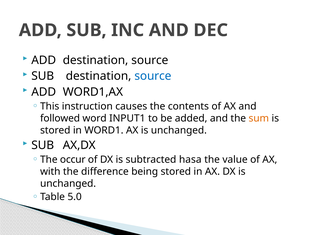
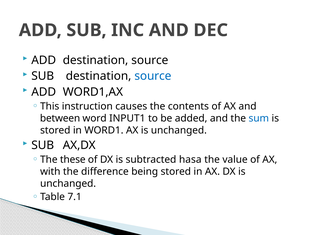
followed: followed -> between
sum colour: orange -> blue
occur: occur -> these
5.0: 5.0 -> 7.1
